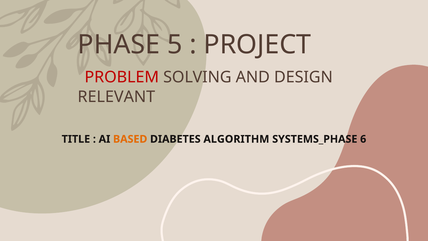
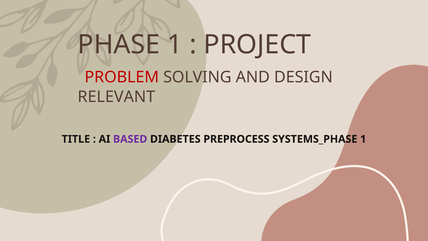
PHASE 5: 5 -> 1
BASED colour: orange -> purple
ALGORITHM: ALGORITHM -> PREPROCESS
SYSTEMS_PHASE 6: 6 -> 1
